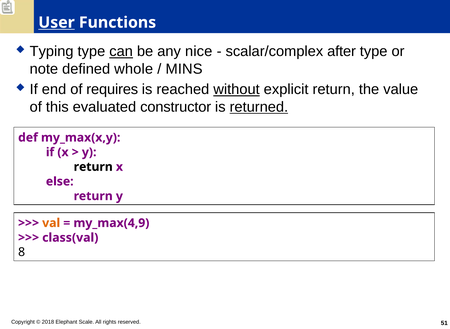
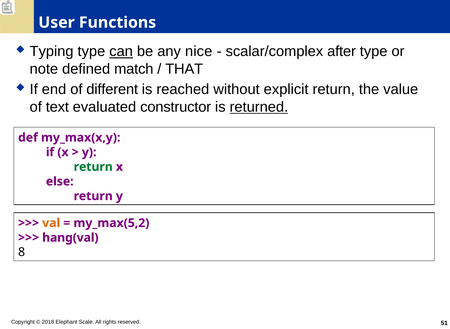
User underline: present -> none
whole: whole -> match
MINS: MINS -> THAT
requires: requires -> different
without underline: present -> none
this: this -> text
return at (93, 167) colour: black -> green
my_max(4,9: my_max(4,9 -> my_max(5,2
class(val: class(val -> hang(val
